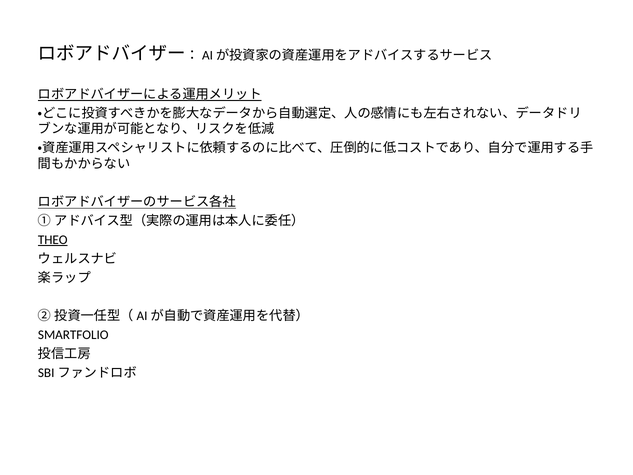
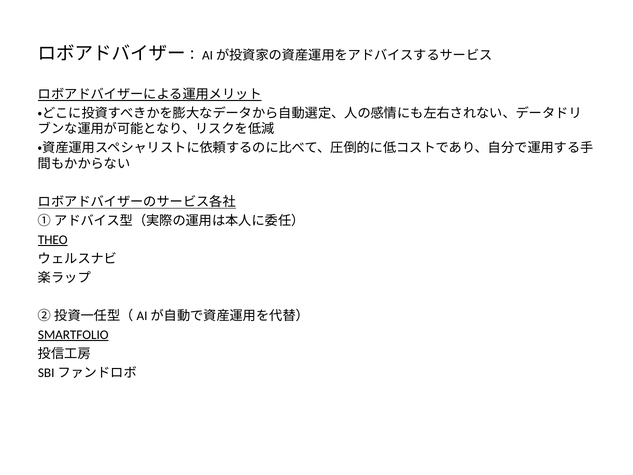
SMARTFOLIO underline: none -> present
